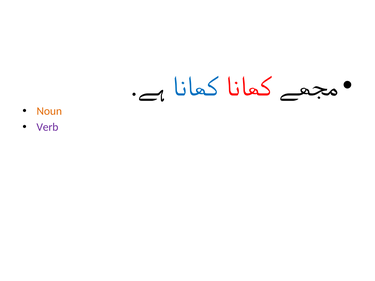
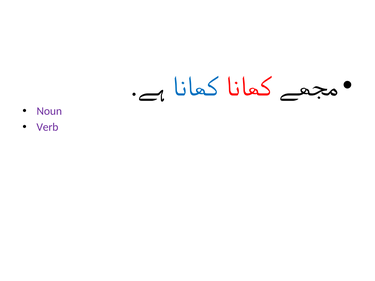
Noun colour: orange -> purple
